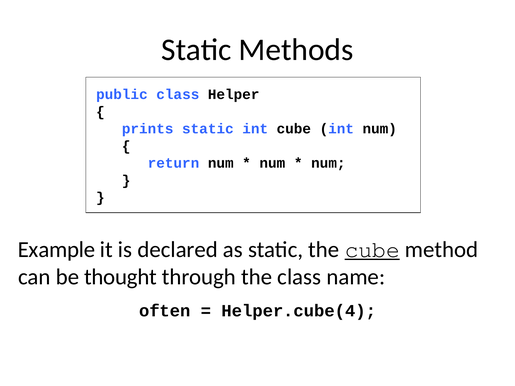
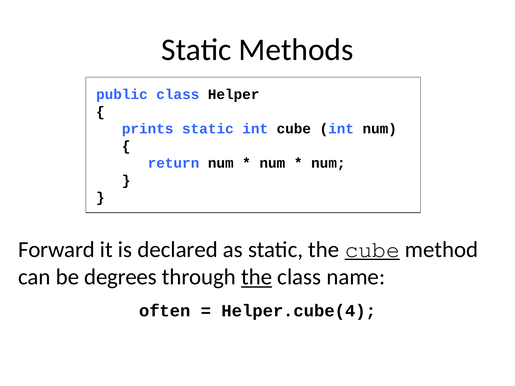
Example: Example -> Forward
thought: thought -> degrees
the at (257, 277) underline: none -> present
